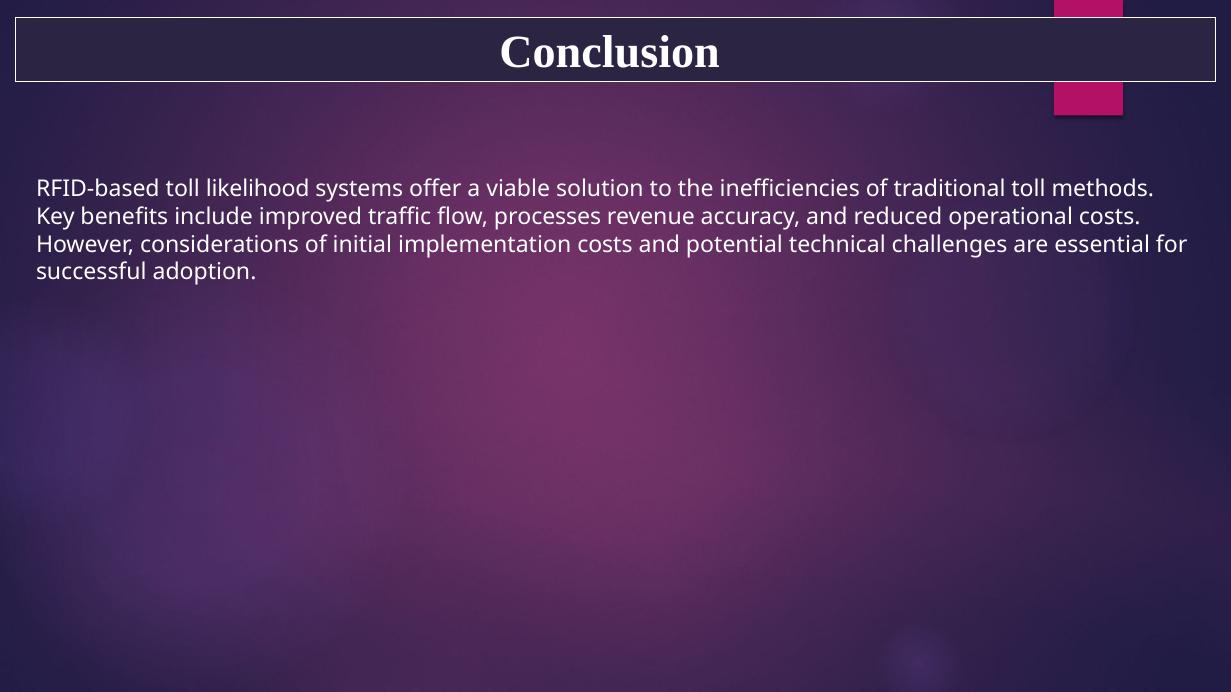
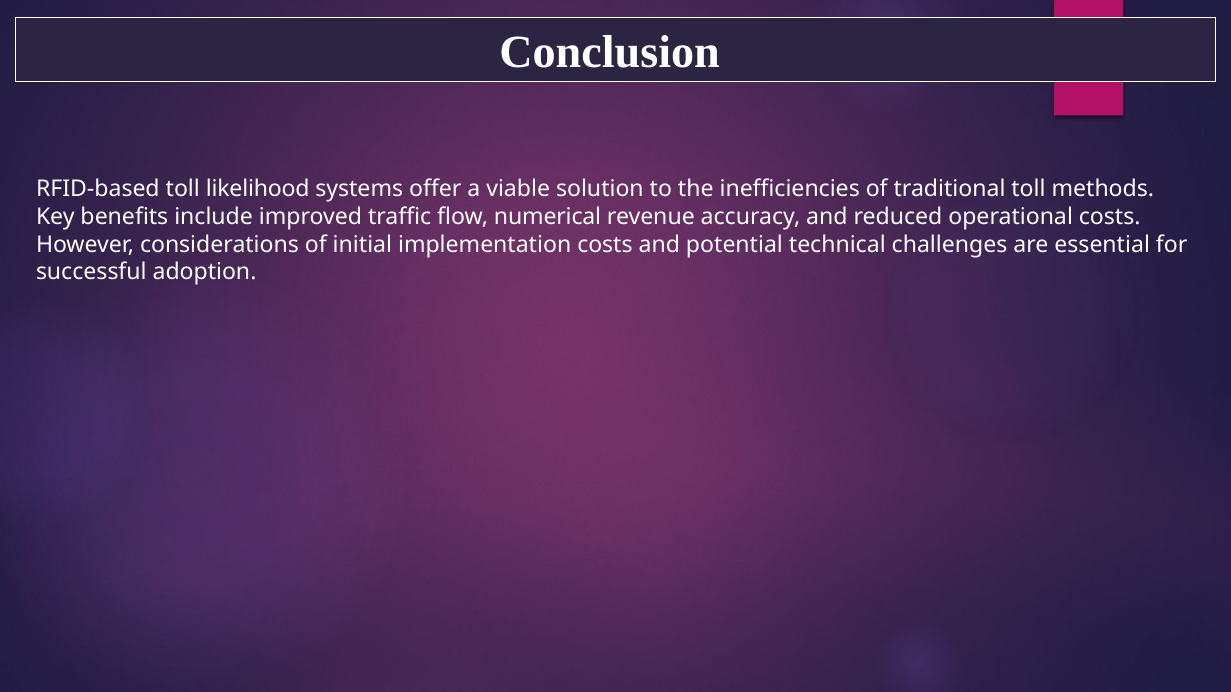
processes: processes -> numerical
